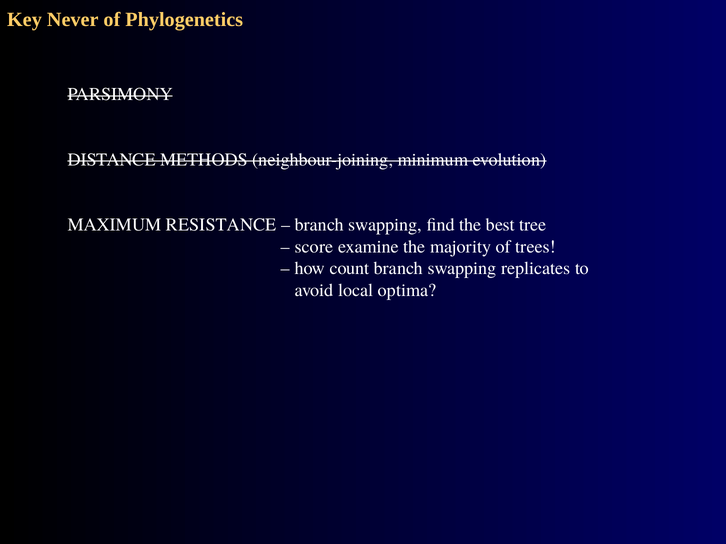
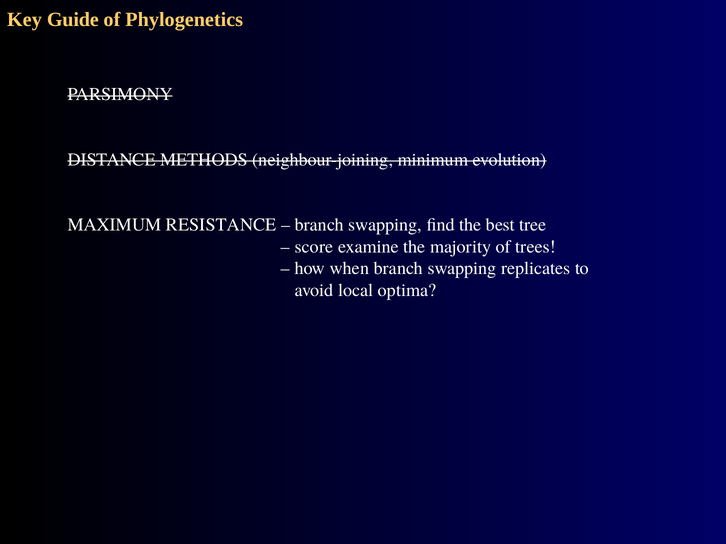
Never: Never -> Guide
count: count -> when
